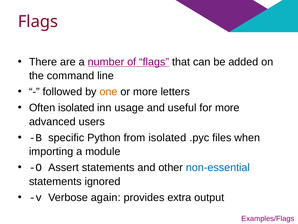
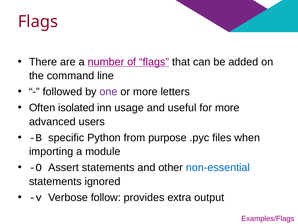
one colour: orange -> purple
from isolated: isolated -> purpose
again: again -> follow
